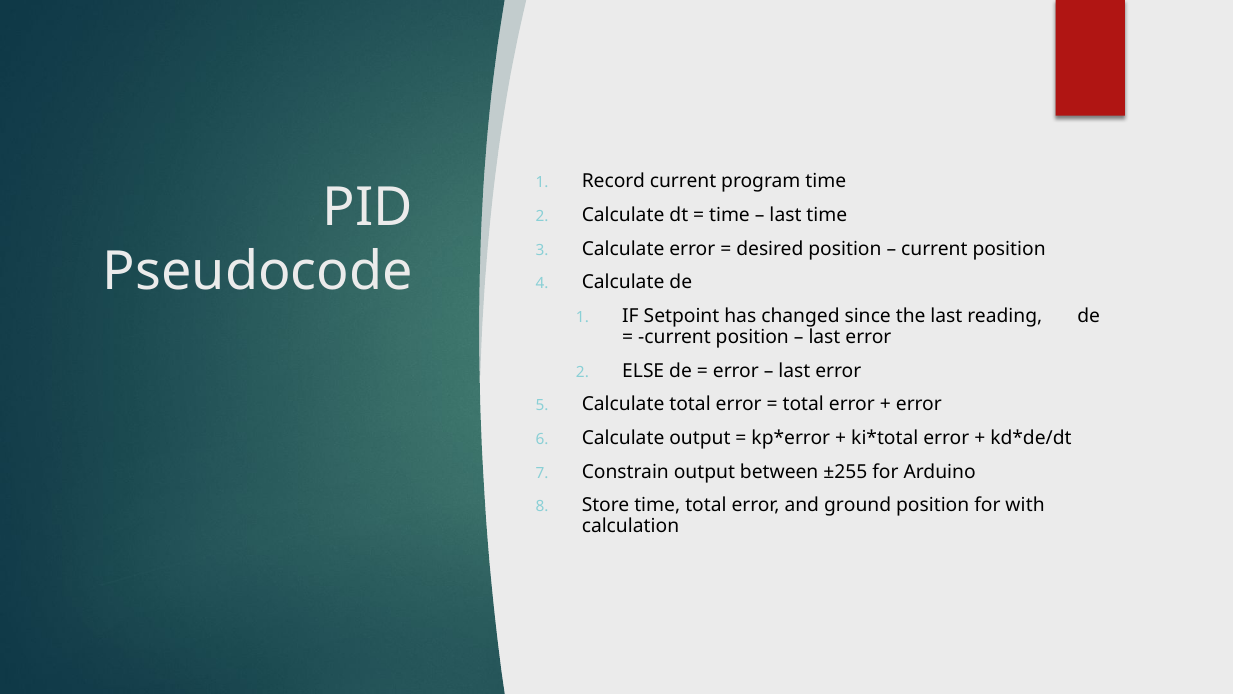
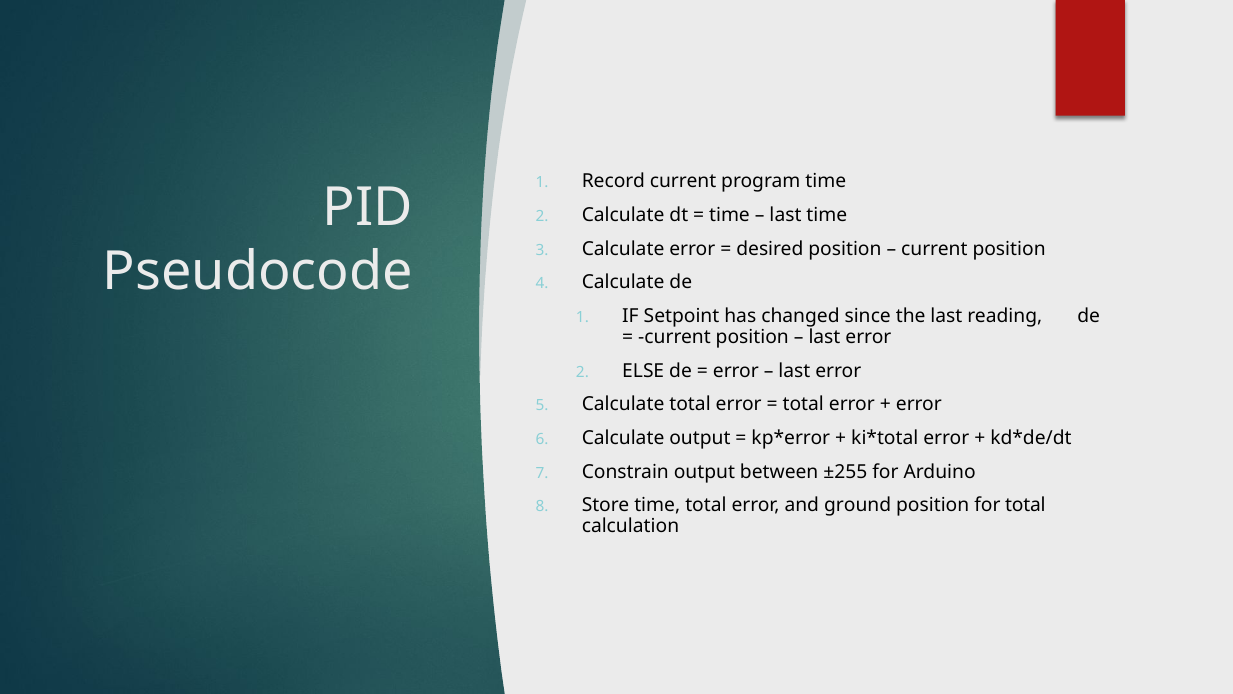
for with: with -> total
